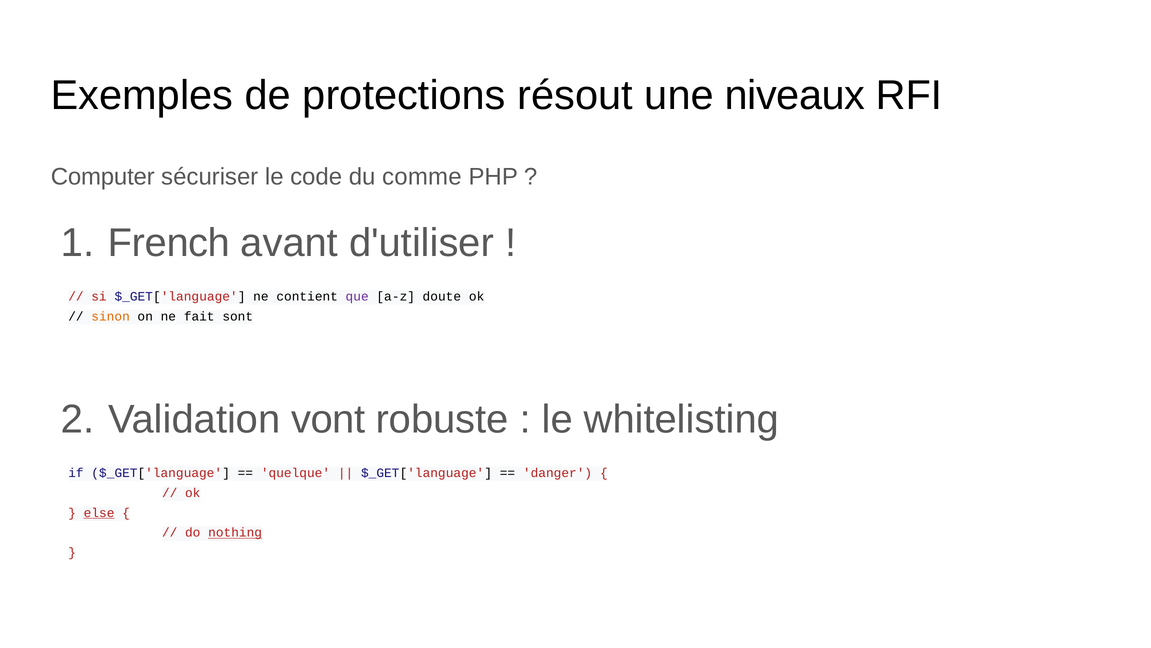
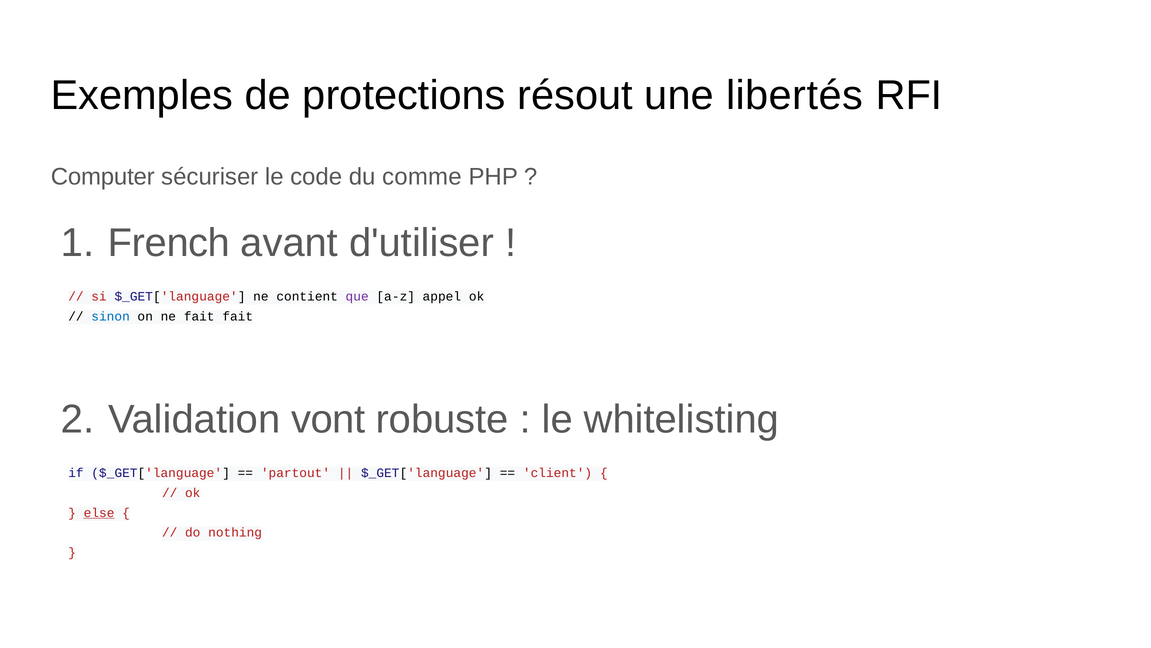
niveaux: niveaux -> libertés
doute: doute -> appel
sinon colour: orange -> blue
fait sont: sont -> fait
quelque: quelque -> partout
danger: danger -> client
nothing underline: present -> none
